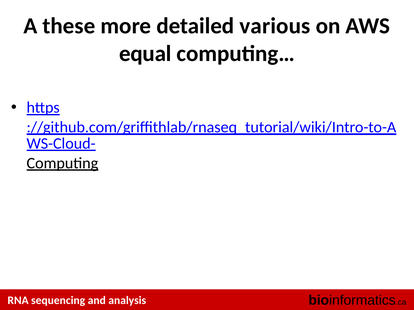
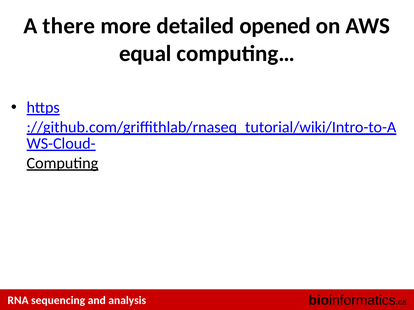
these: these -> there
various: various -> opened
